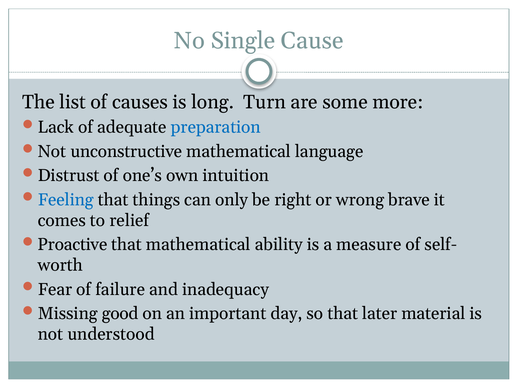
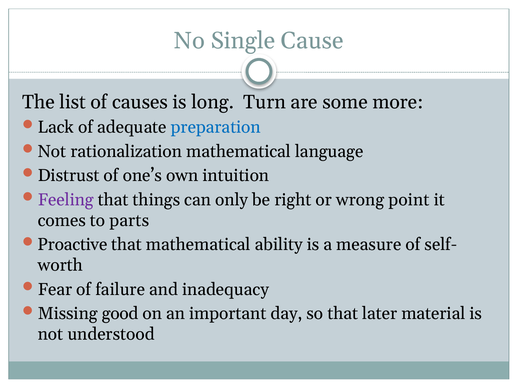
unconstructive: unconstructive -> rationalization
Feeling colour: blue -> purple
brave: brave -> point
relief: relief -> parts
